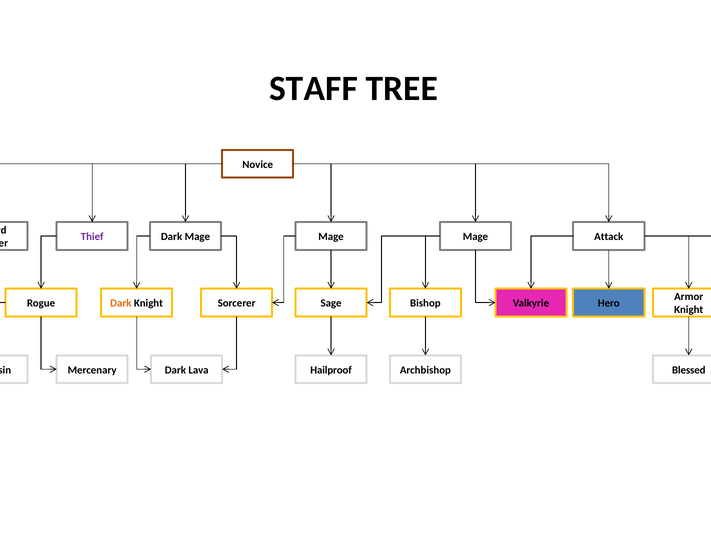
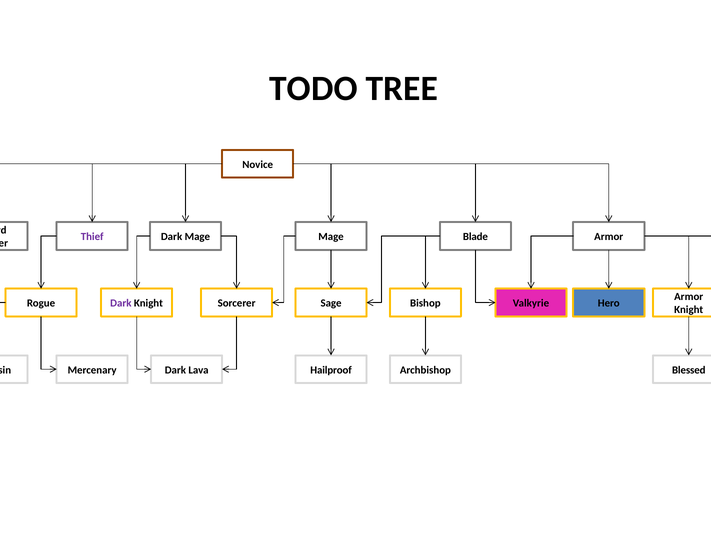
STAFF: STAFF -> TODO
Mage at (475, 237): Mage -> Blade
Attack at (609, 237): Attack -> Armor
Dark at (121, 303) colour: orange -> purple
